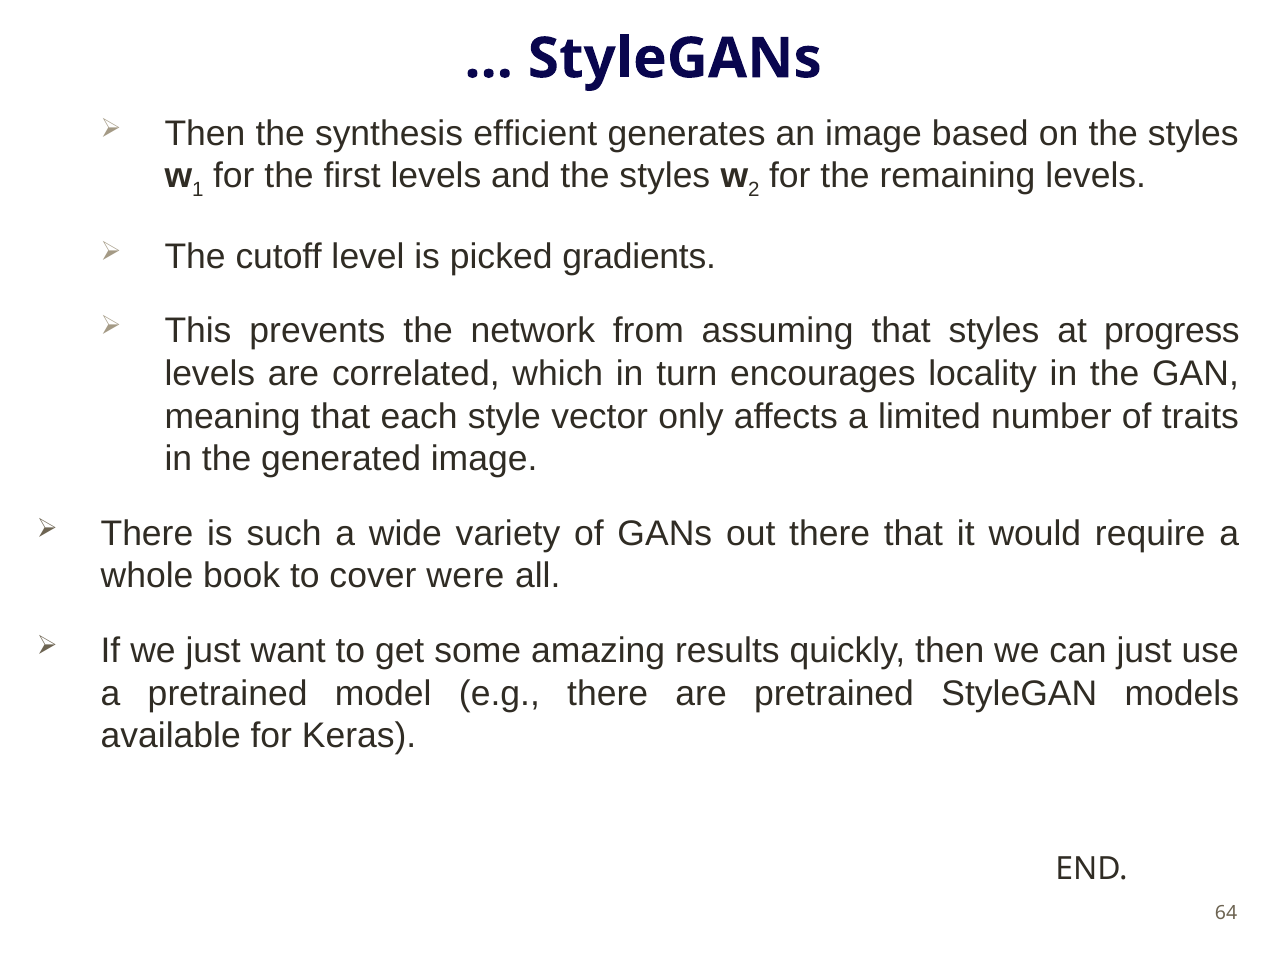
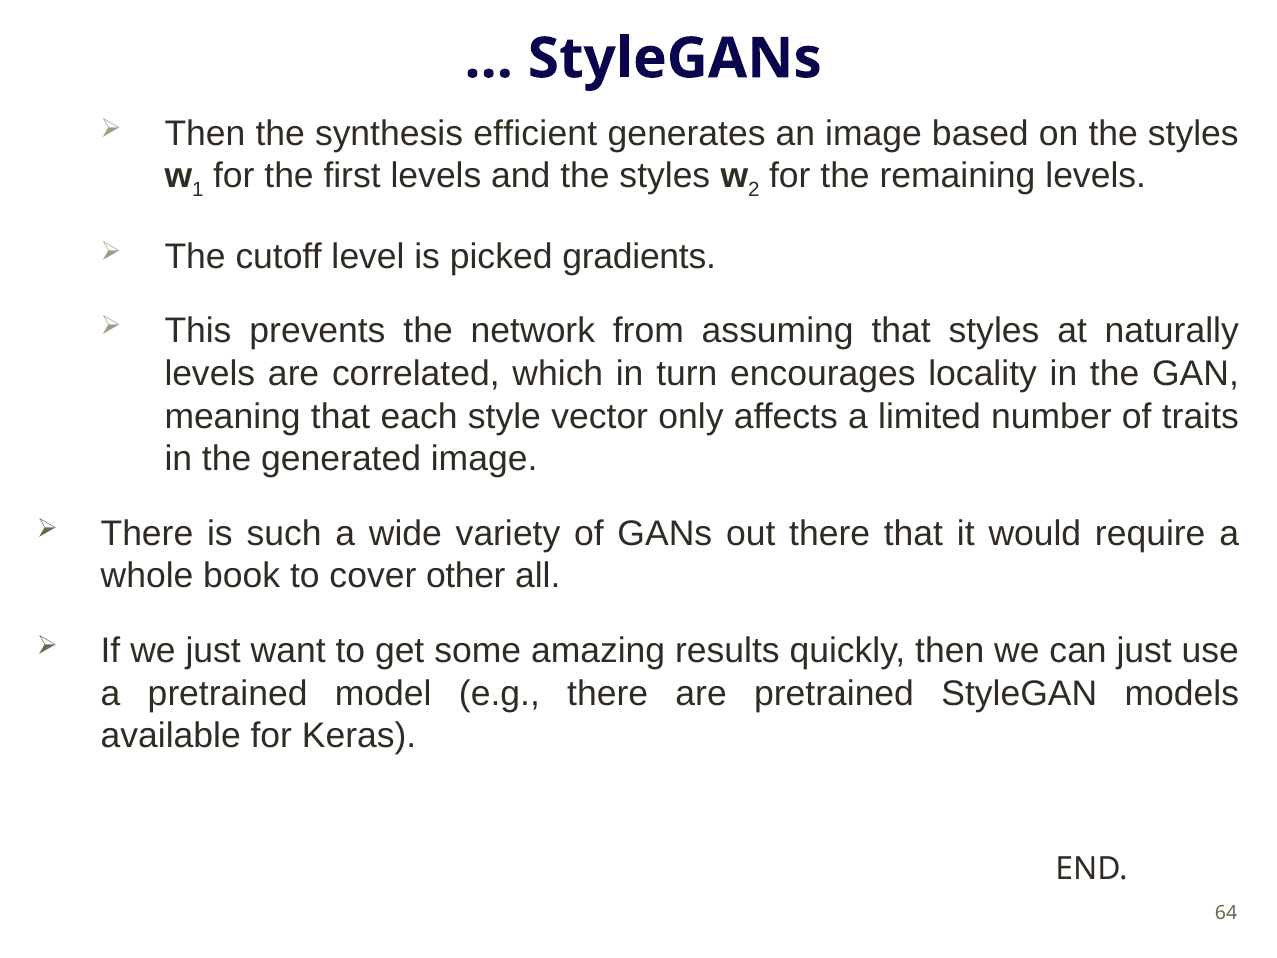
progress: progress -> naturally
were: were -> other
